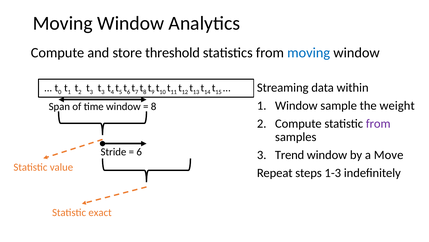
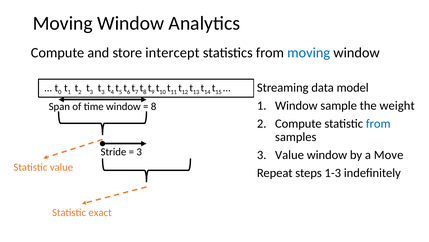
threshold: threshold -> intercept
within: within -> model
from at (378, 123) colour: purple -> blue
6 at (139, 152): 6 -> 3
Trend at (290, 155): Trend -> Value
